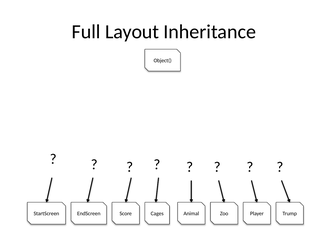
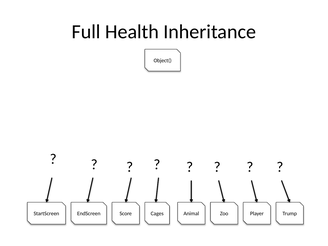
Layout: Layout -> Health
